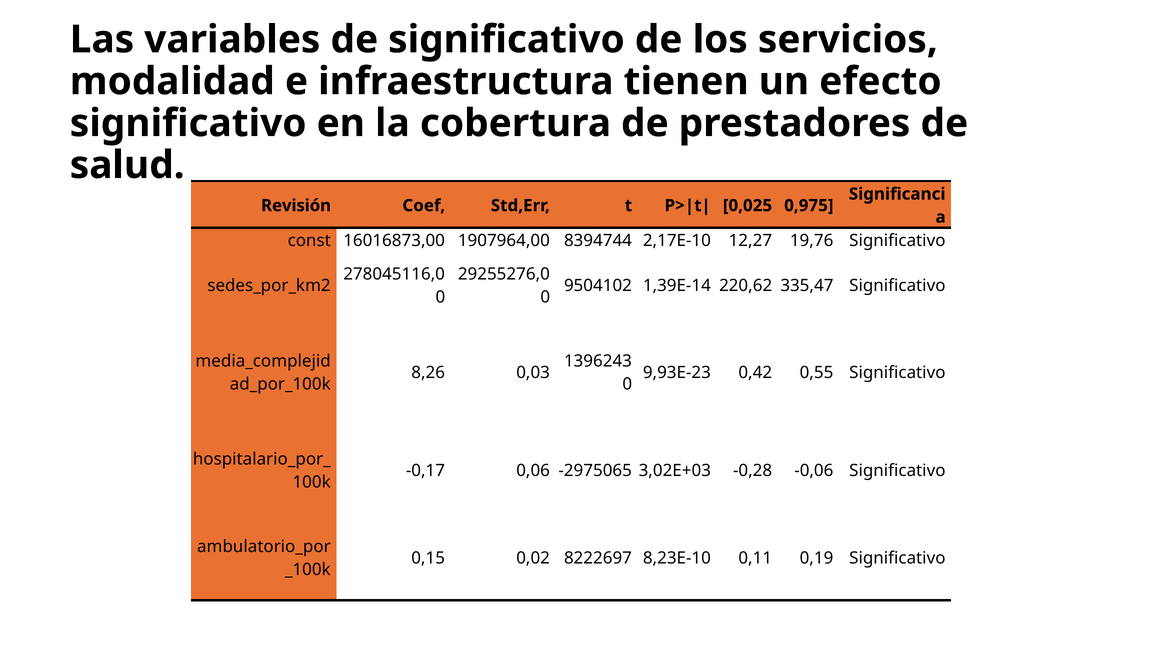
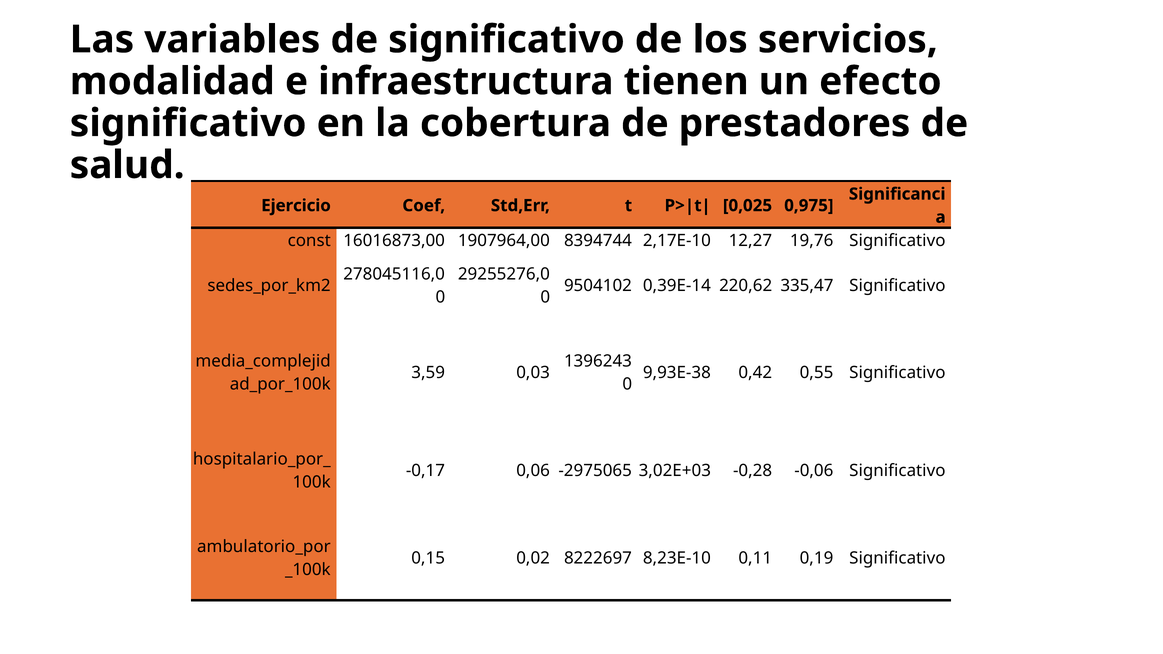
Revisión: Revisión -> Ejercicio
1,39E-14: 1,39E-14 -> 0,39E-14
8,26: 8,26 -> 3,59
9,93E-23: 9,93E-23 -> 9,93E-38
